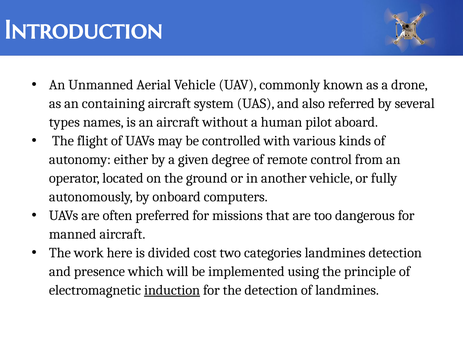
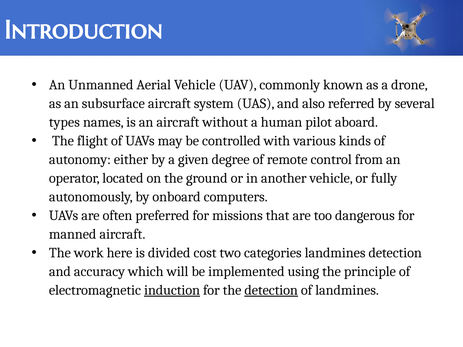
containing: containing -> subsurface
presence: presence -> accuracy
detection at (271, 290) underline: none -> present
